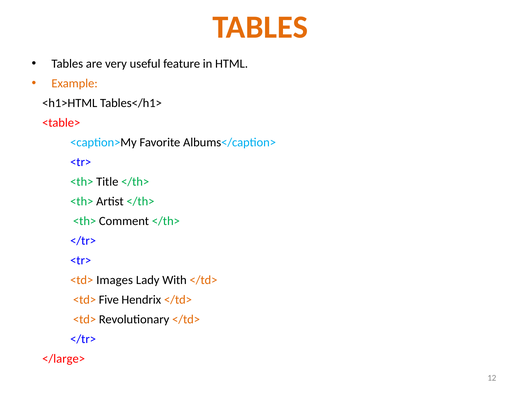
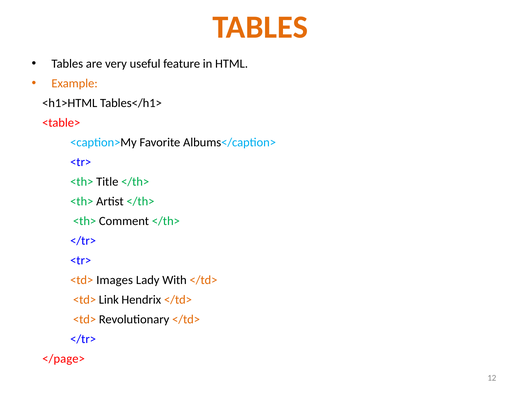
Five: Five -> Link
</large>: </large> -> </page>
